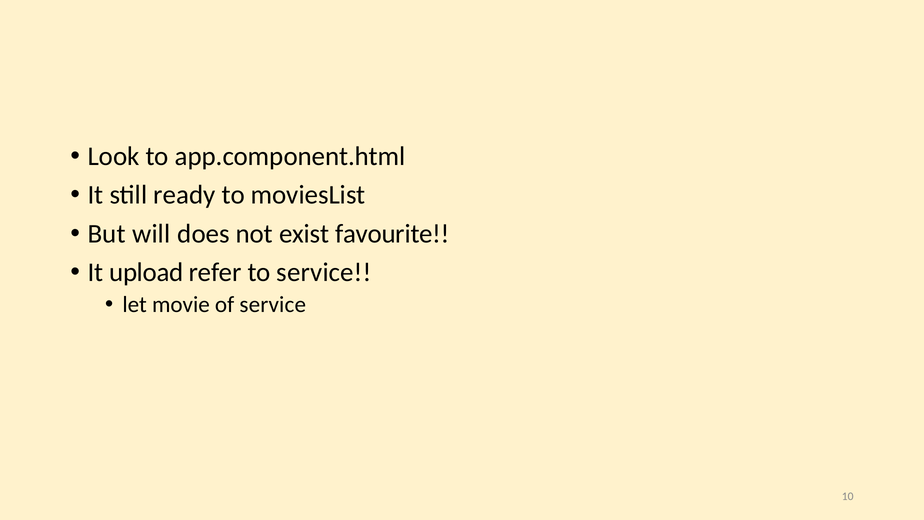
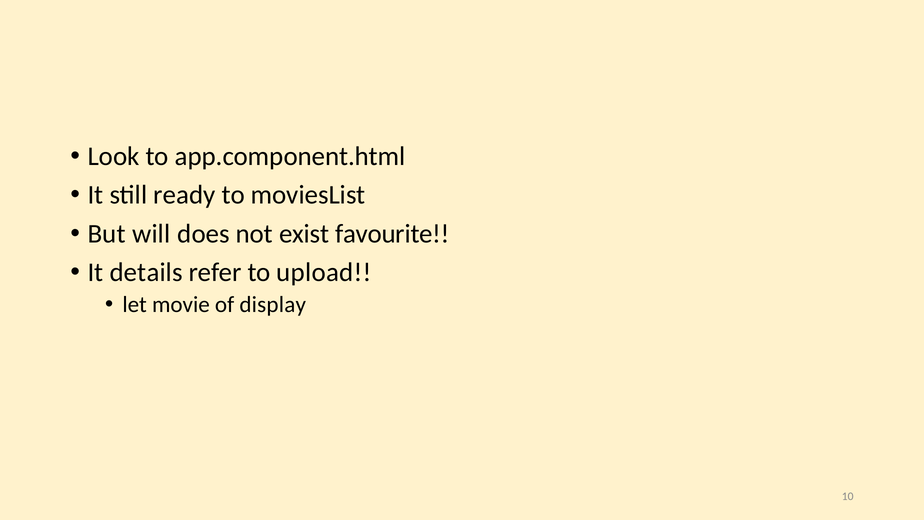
upload: upload -> details
to service: service -> upload
of service: service -> display
